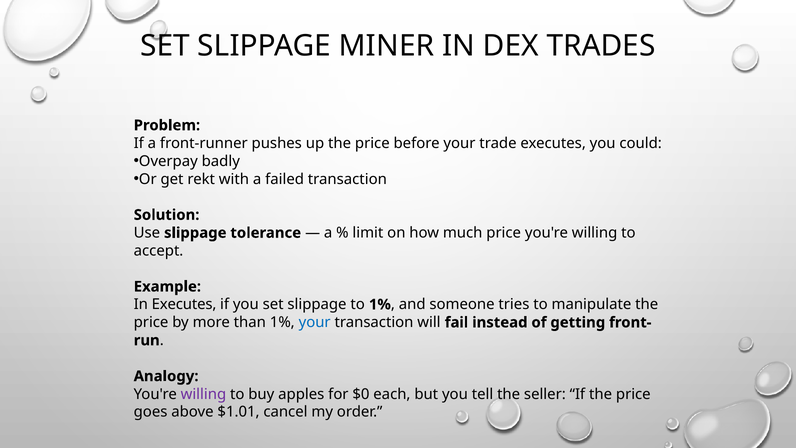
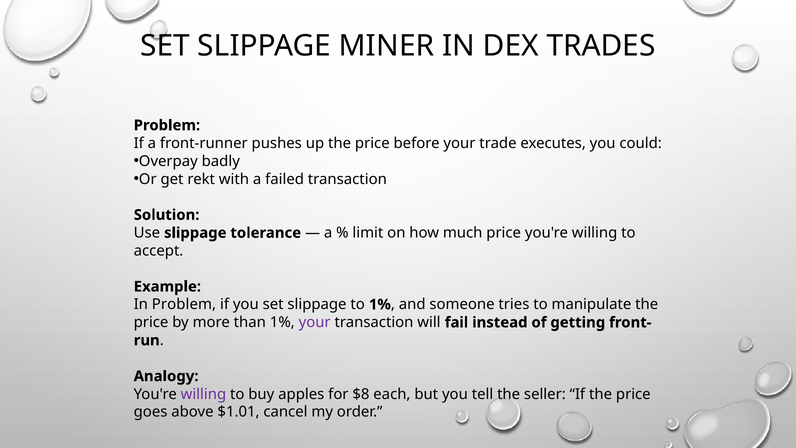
In Executes: Executes -> Problem
your at (315, 322) colour: blue -> purple
$0: $0 -> $8
